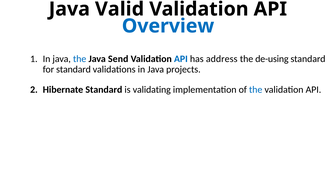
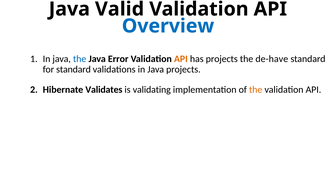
Send: Send -> Error
API at (181, 59) colour: blue -> orange
has address: address -> projects
de-using: de-using -> de-have
Hibernate Standard: Standard -> Validates
the at (256, 90) colour: blue -> orange
